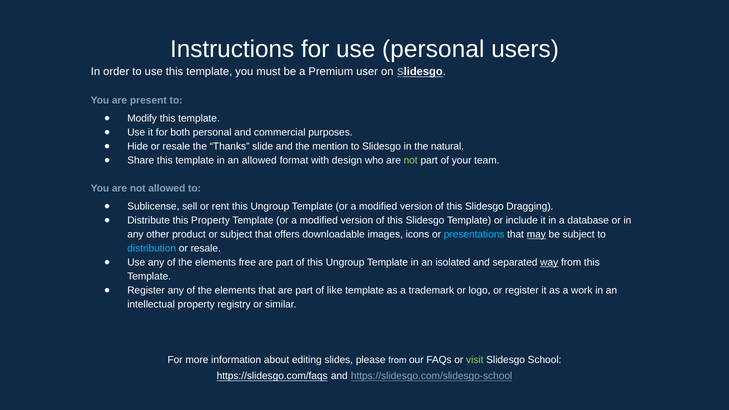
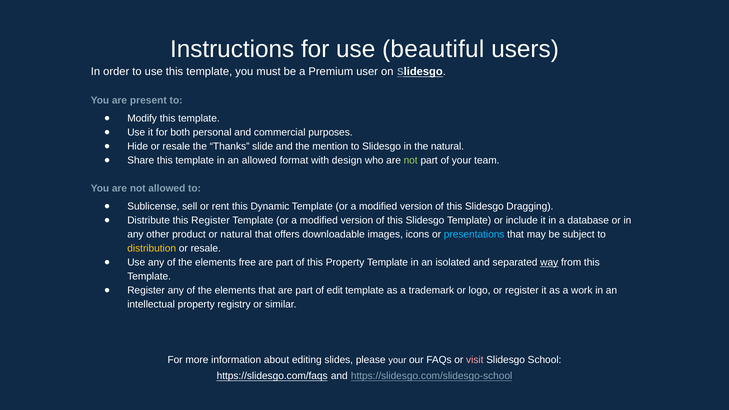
use personal: personal -> beautiful
rent this Ungroup: Ungroup -> Dynamic
this Property: Property -> Register
or subject: subject -> natural
may underline: present -> none
distribution colour: light blue -> yellow
of this Ungroup: Ungroup -> Property
like: like -> edit
please from: from -> your
visit colour: light green -> pink
